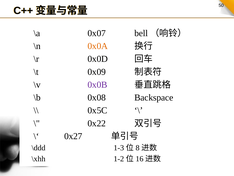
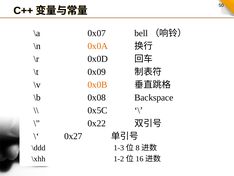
0x0B colour: purple -> orange
